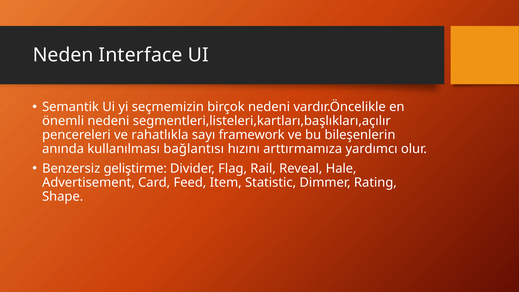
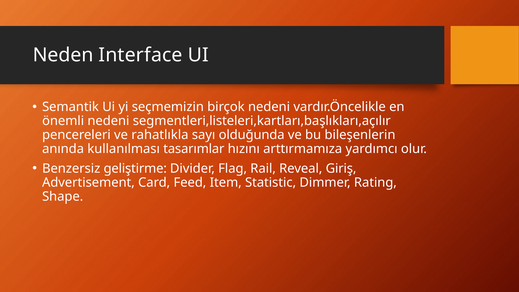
framework: framework -> olduğunda
bağlantısı: bağlantısı -> tasarımlar
Hale: Hale -> Giriş
